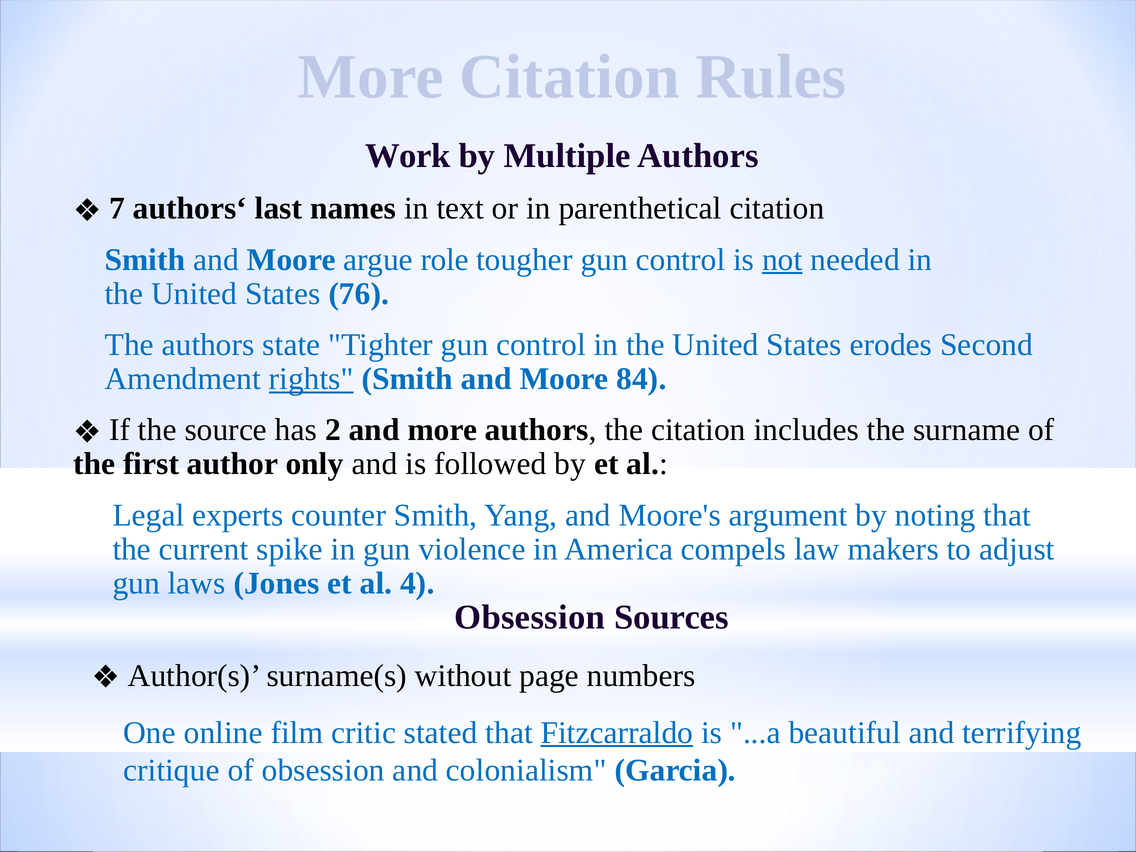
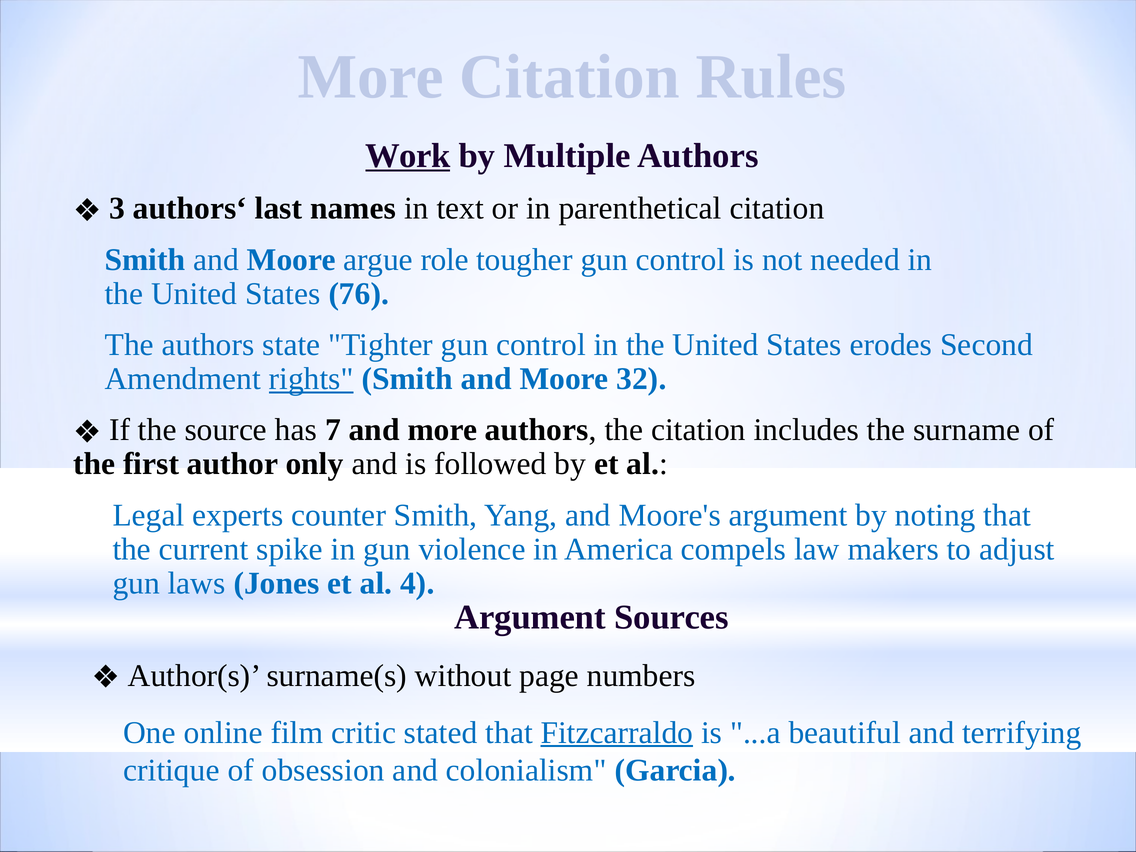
Work underline: none -> present
7: 7 -> 3
not underline: present -> none
84: 84 -> 32
2: 2 -> 7
Obsession at (530, 617): Obsession -> Argument
